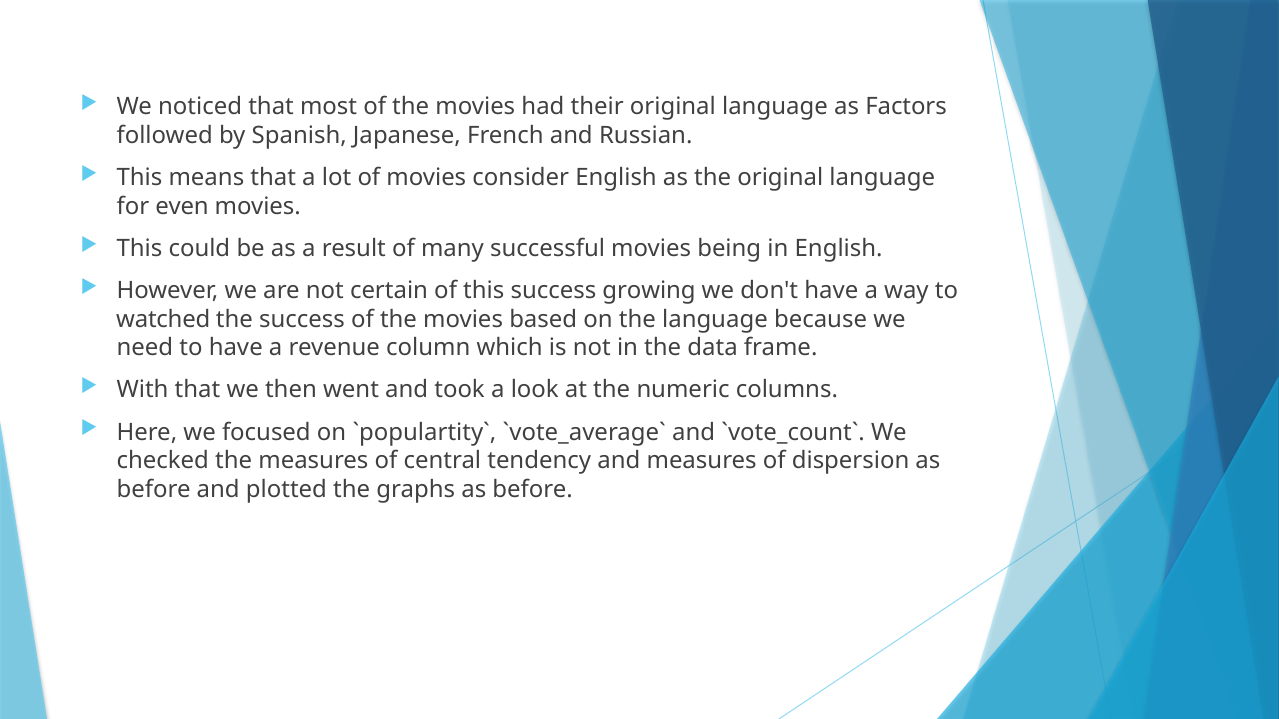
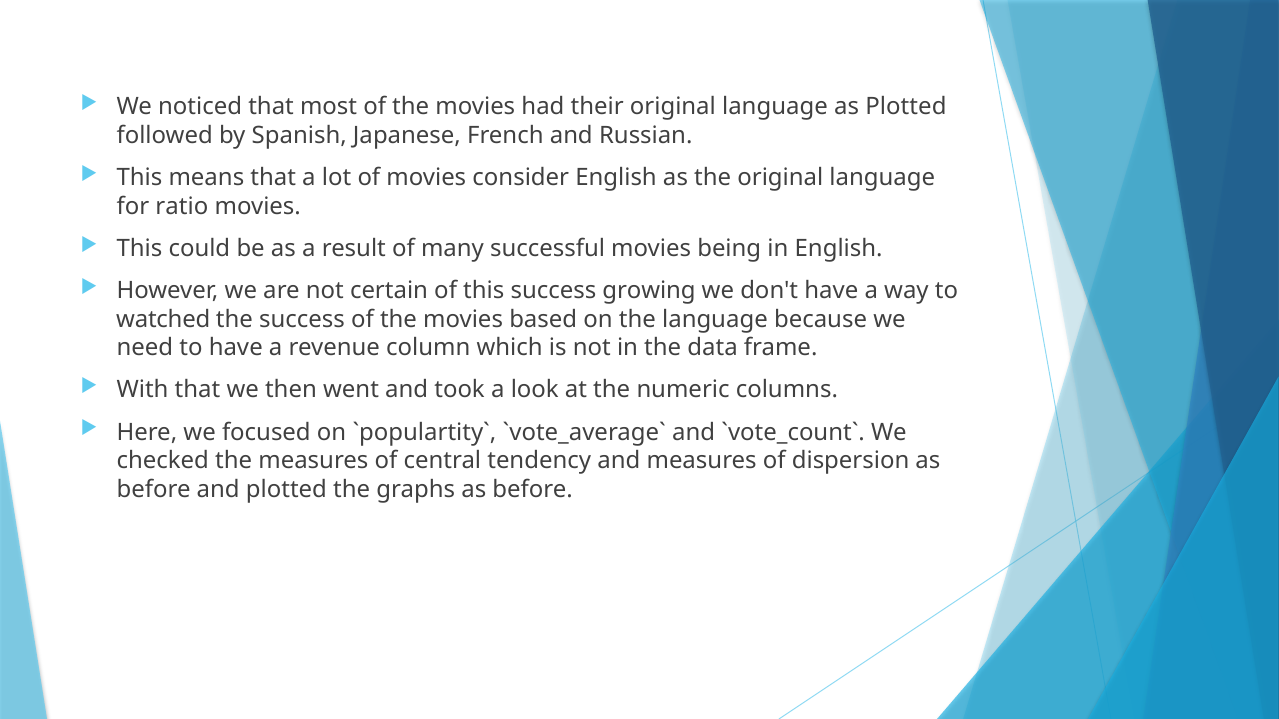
as Factors: Factors -> Plotted
even: even -> ratio
